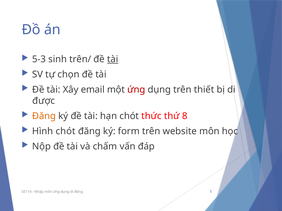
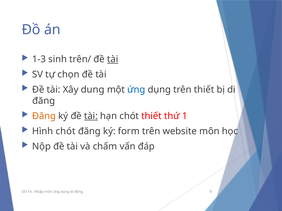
5-3: 5-3 -> 1-3
email: email -> dung
ứng at (136, 90) colour: red -> blue
được at (44, 101): được -> đăng
tài at (91, 116) underline: none -> present
chót thức: thức -> thiết
8: 8 -> 1
